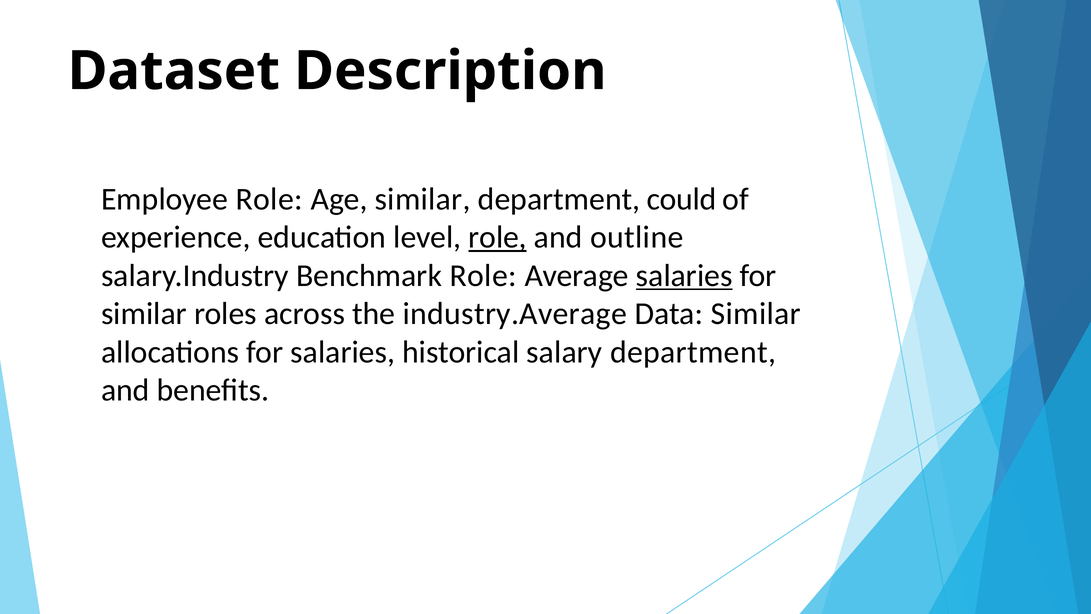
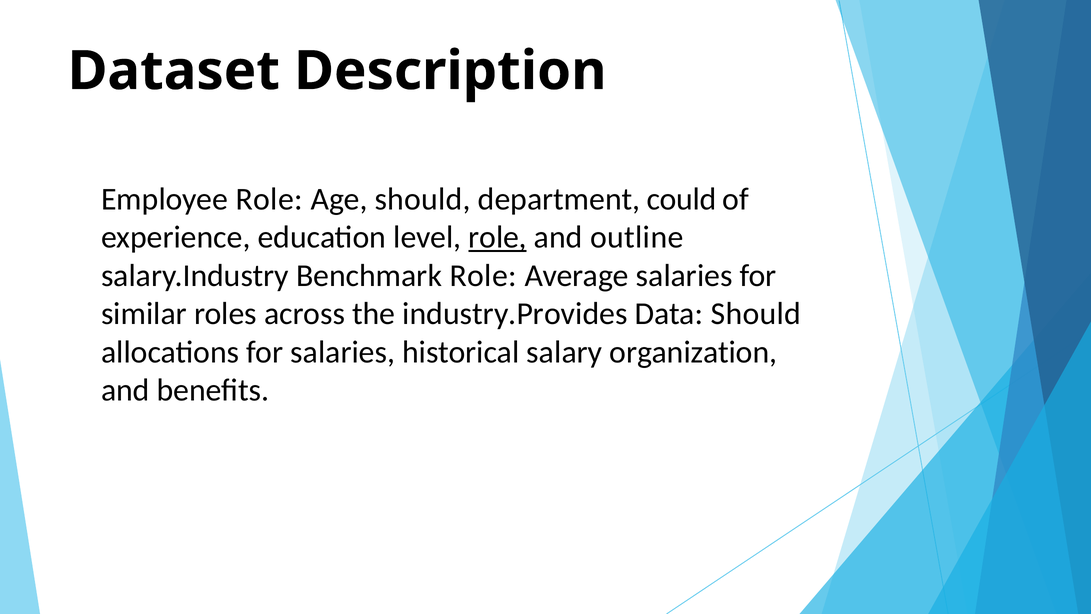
Age similar: similar -> should
salaries at (684, 275) underline: present -> none
industry.Average: industry.Average -> industry.Provides
Data Similar: Similar -> Should
salary department: department -> organization
